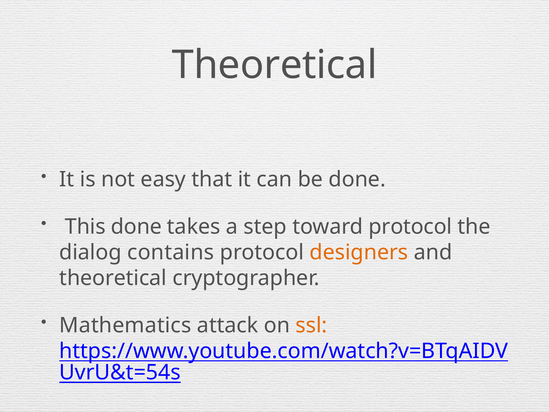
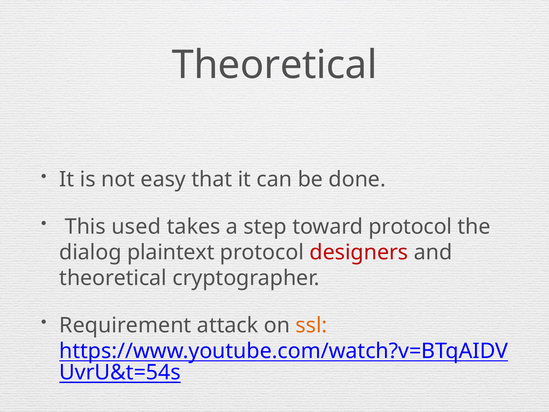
This done: done -> used
contains: contains -> plaintext
designers colour: orange -> red
Mathematics: Mathematics -> Requirement
